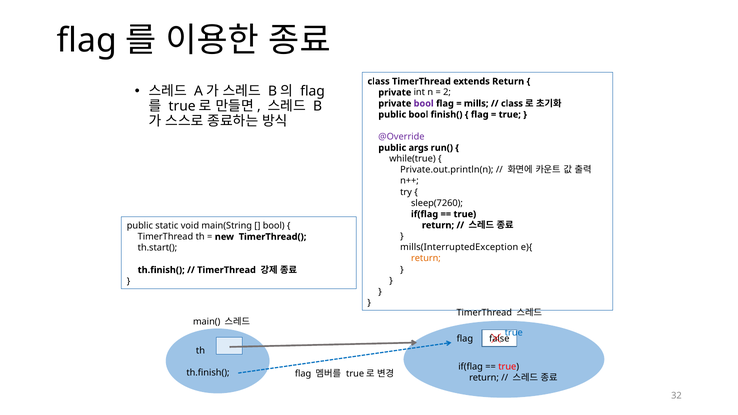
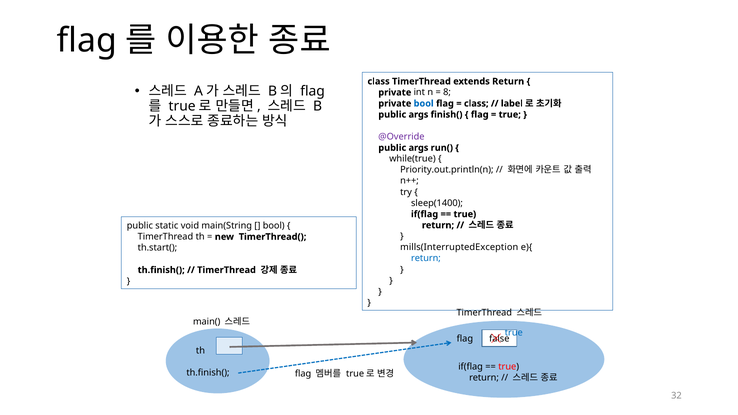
2: 2 -> 8
bool at (424, 104) colour: purple -> blue
mills at (476, 104): mills -> class
class at (512, 104): class -> label
bool at (418, 115): bool -> args
Private.out.println(n: Private.out.println(n -> Priority.out.println(n
sleep(7260: sleep(7260 -> sleep(1400
return at (426, 258) colour: orange -> blue
